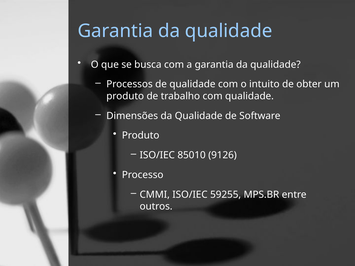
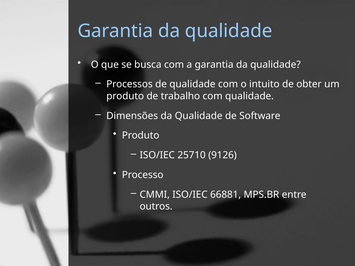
85010: 85010 -> 25710
59255: 59255 -> 66881
